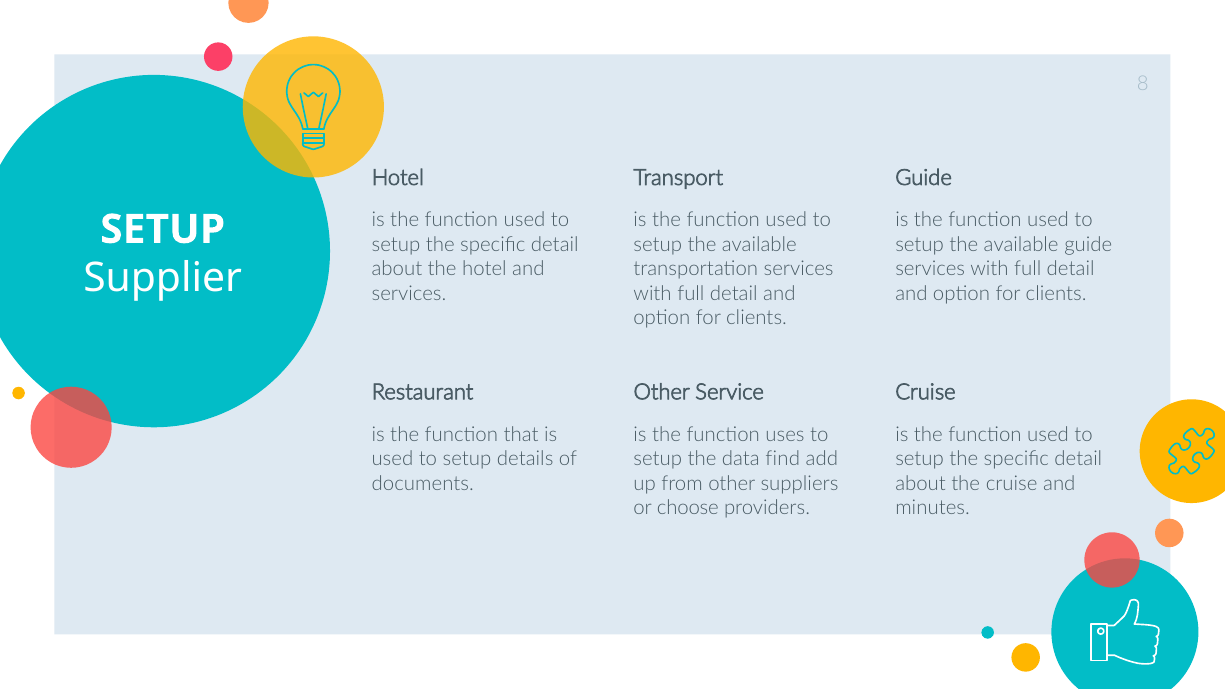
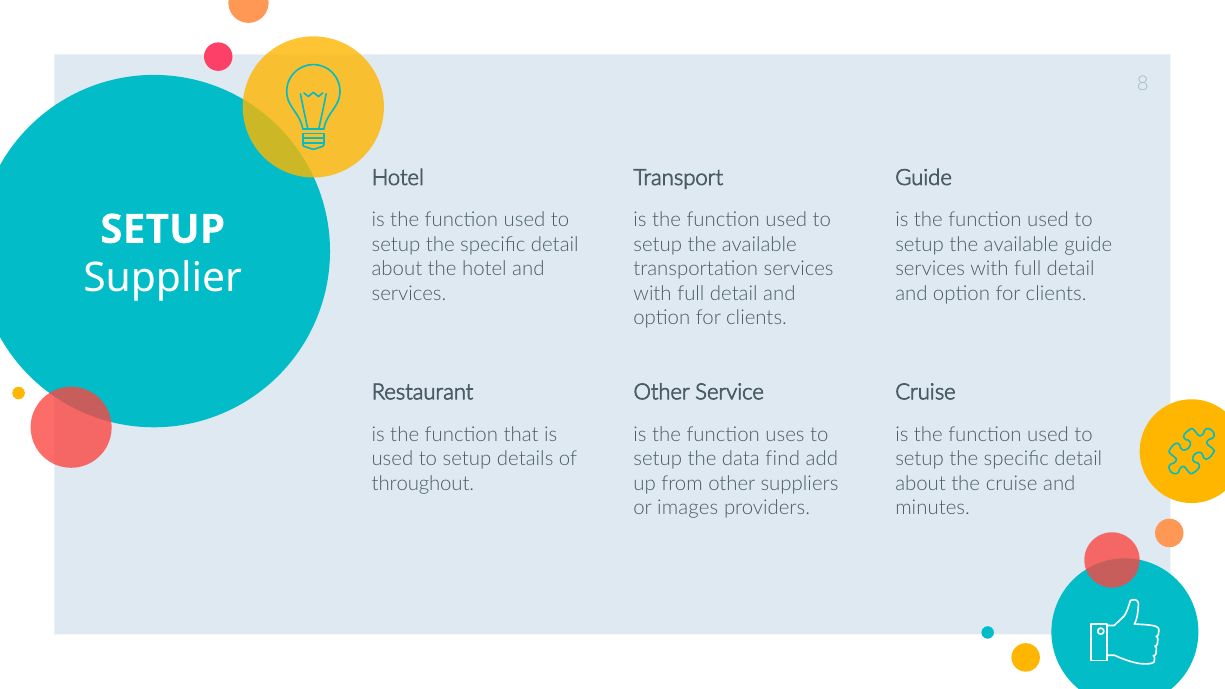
documents: documents -> throughout
choose: choose -> images
